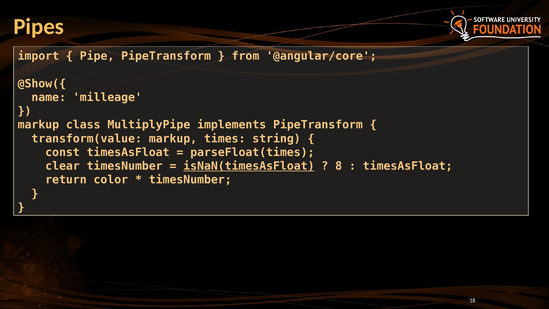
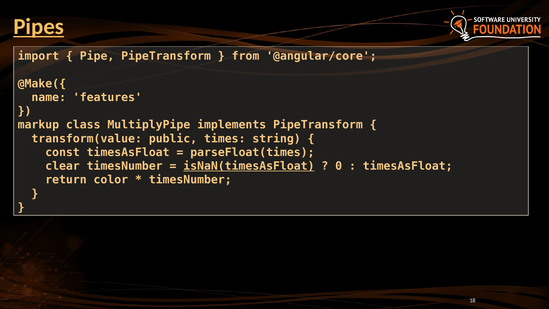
Pipes underline: none -> present
@Show({: @Show({ -> @Make({
milleage: milleage -> features
transform(value markup: markup -> public
8: 8 -> 0
